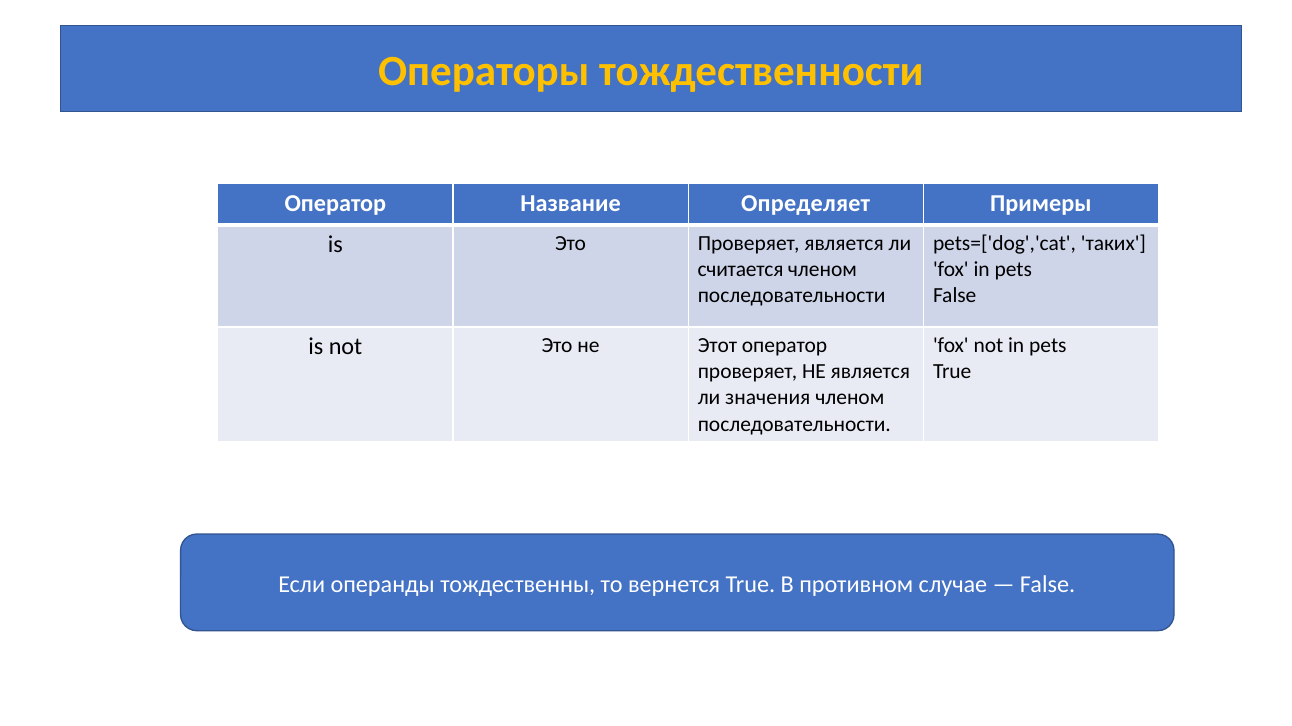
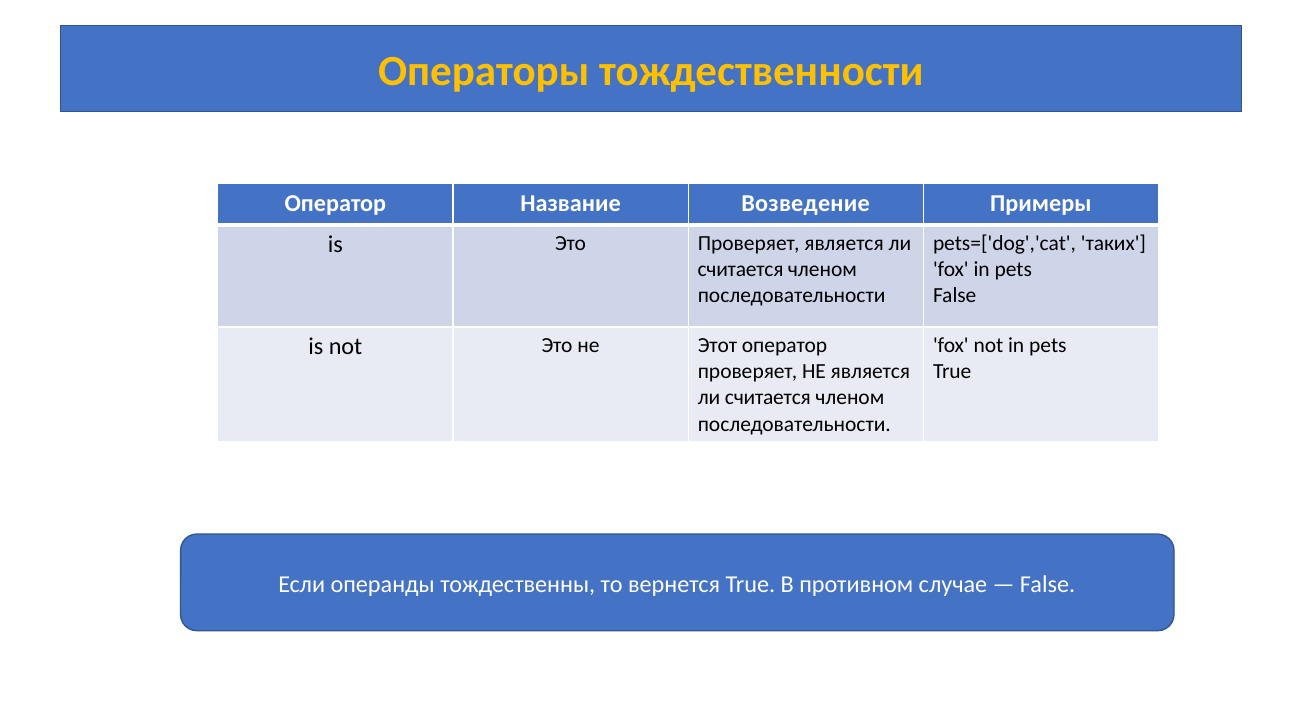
Определяет: Определяет -> Возведение
значения at (768, 398): значения -> считается
